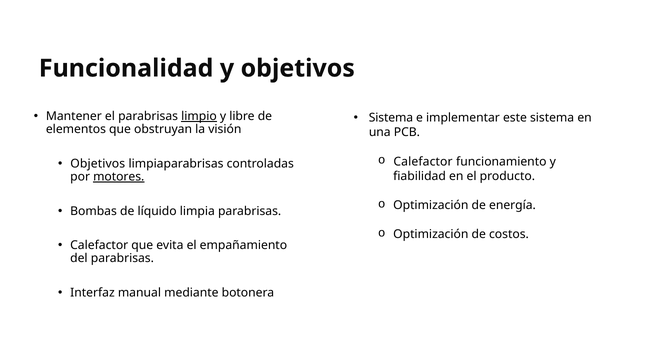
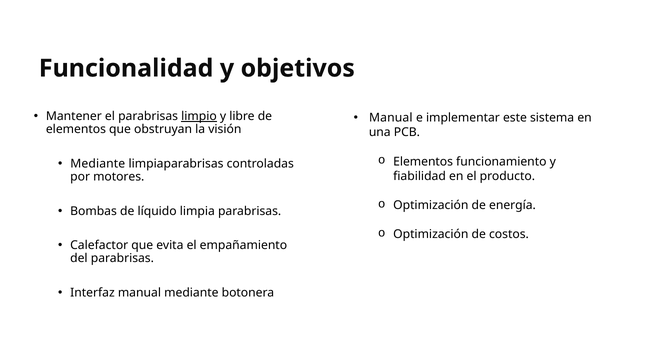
Sistema at (391, 118): Sistema -> Manual
Calefactor at (423, 162): Calefactor -> Elementos
Objetivos at (98, 164): Objetivos -> Mediante
motores underline: present -> none
